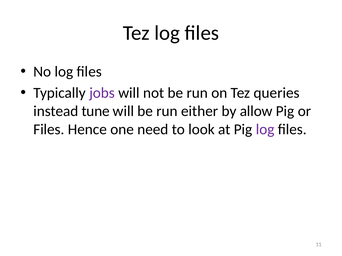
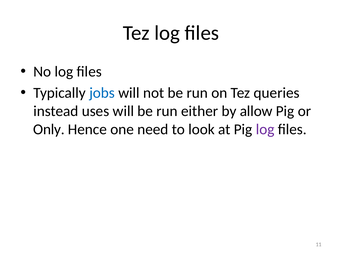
jobs colour: purple -> blue
tune: tune -> uses
Files at (49, 130): Files -> Only
